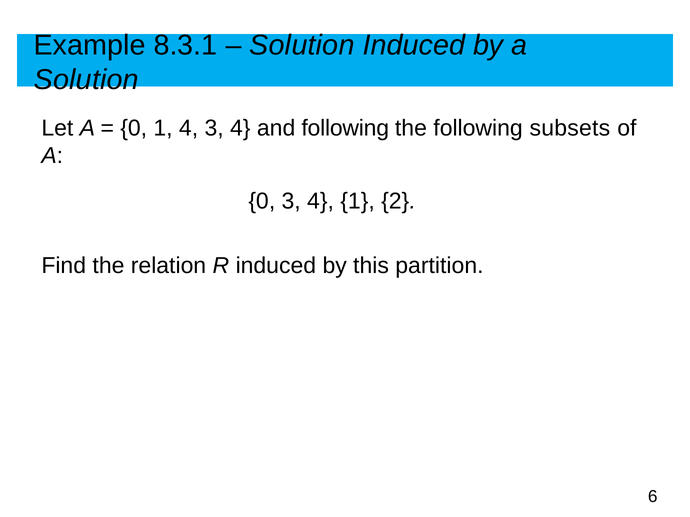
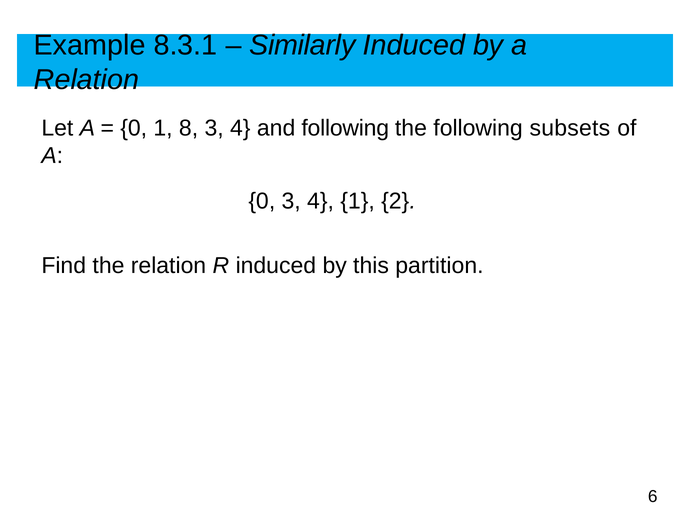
Solution at (302, 45): Solution -> Similarly
Solution at (86, 80): Solution -> Relation
1 4: 4 -> 8
